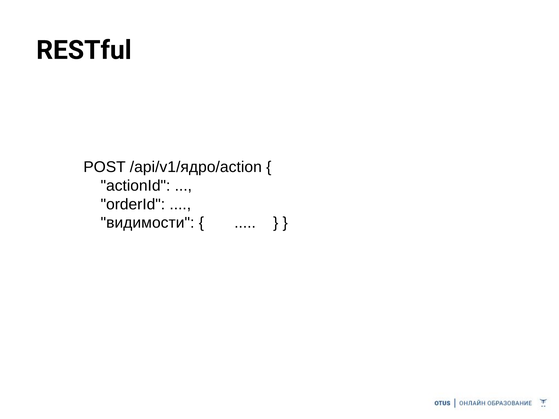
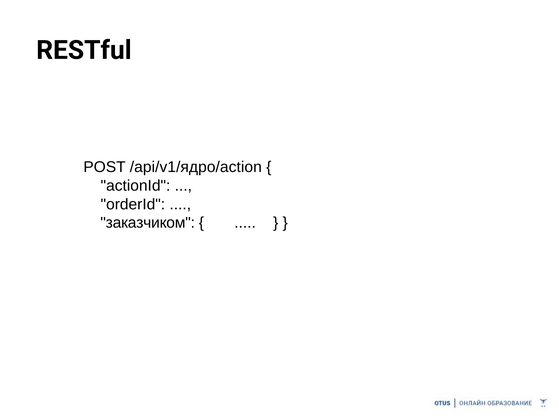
видимости: видимости -> заказчиком
